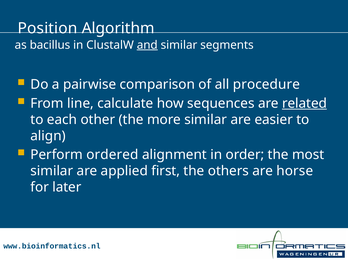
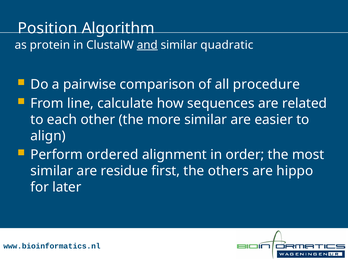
bacillus: bacillus -> protein
segments: segments -> quadratic
related underline: present -> none
applied: applied -> residue
horse: horse -> hippo
